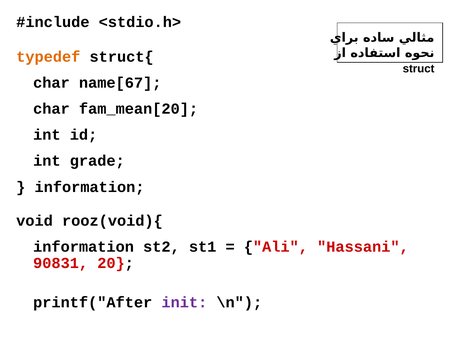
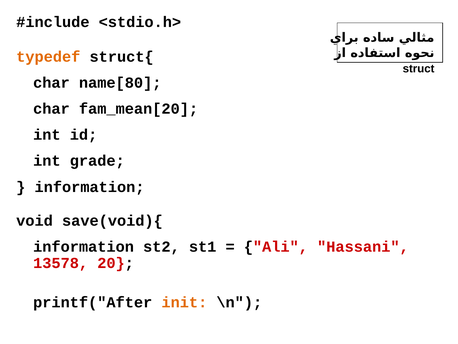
name[67: name[67 -> name[80
rooz(void){: rooz(void){ -> save(void){
90831: 90831 -> 13578
init colour: purple -> orange
